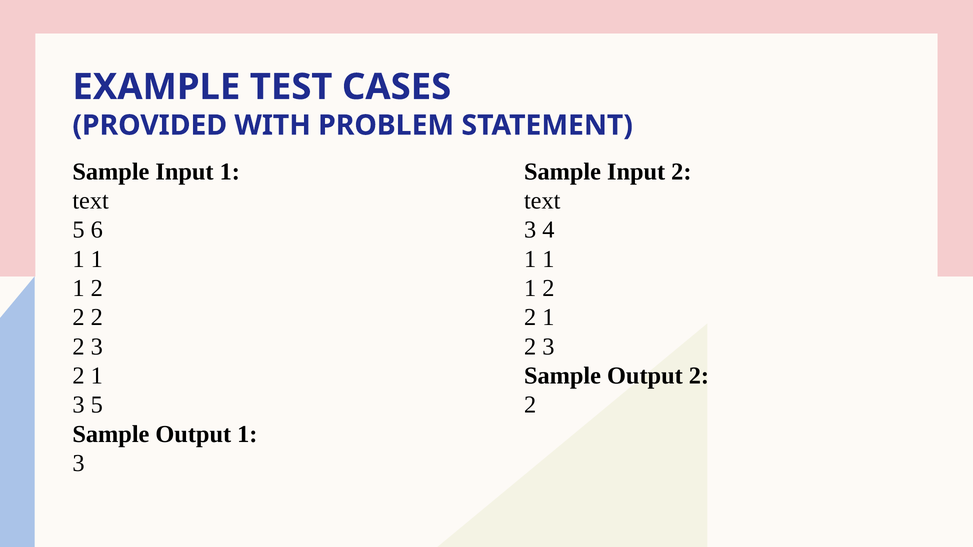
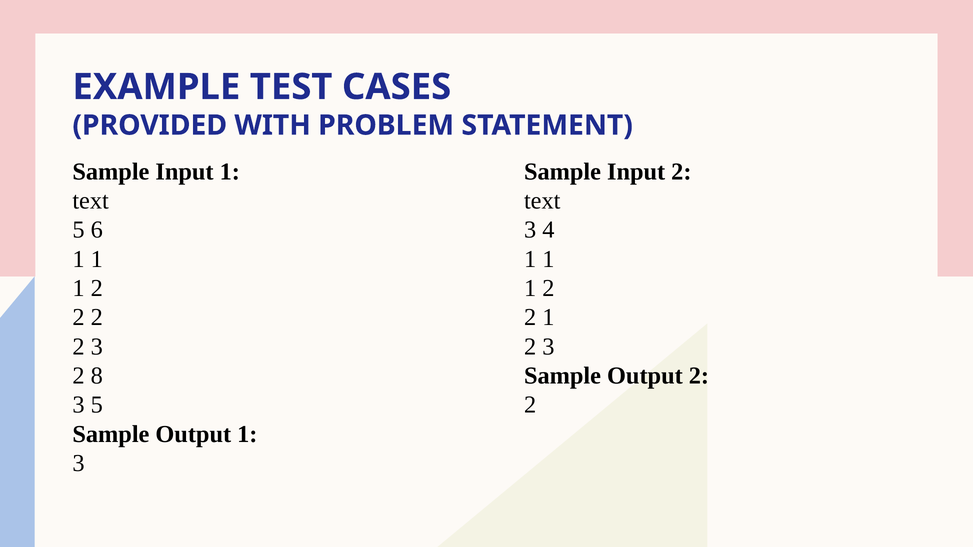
1 at (97, 376): 1 -> 8
